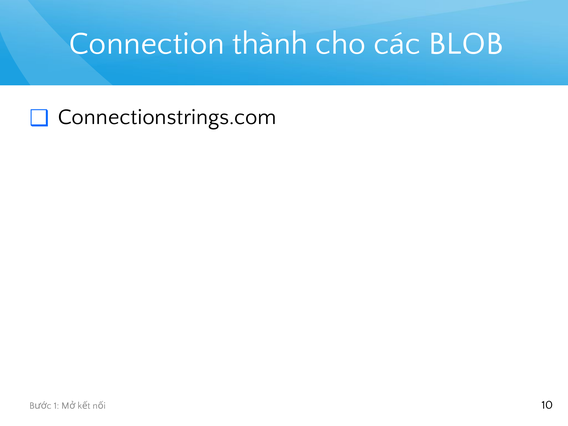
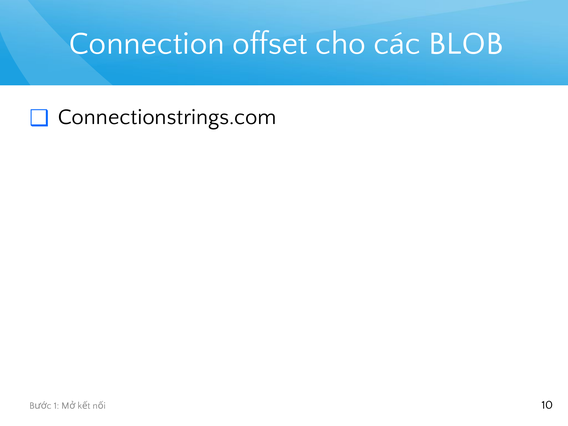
thành: thành -> offset
